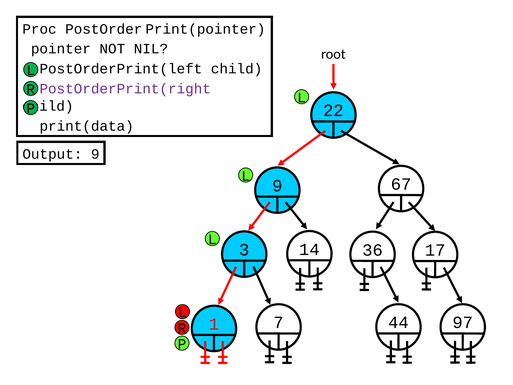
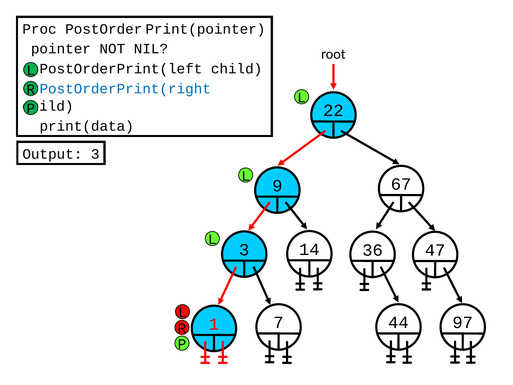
PostOrderPrint(right colour: purple -> blue
Output 9: 9 -> 3
17: 17 -> 47
